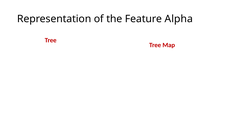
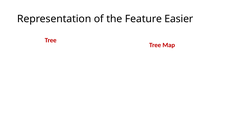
Alpha: Alpha -> Easier
